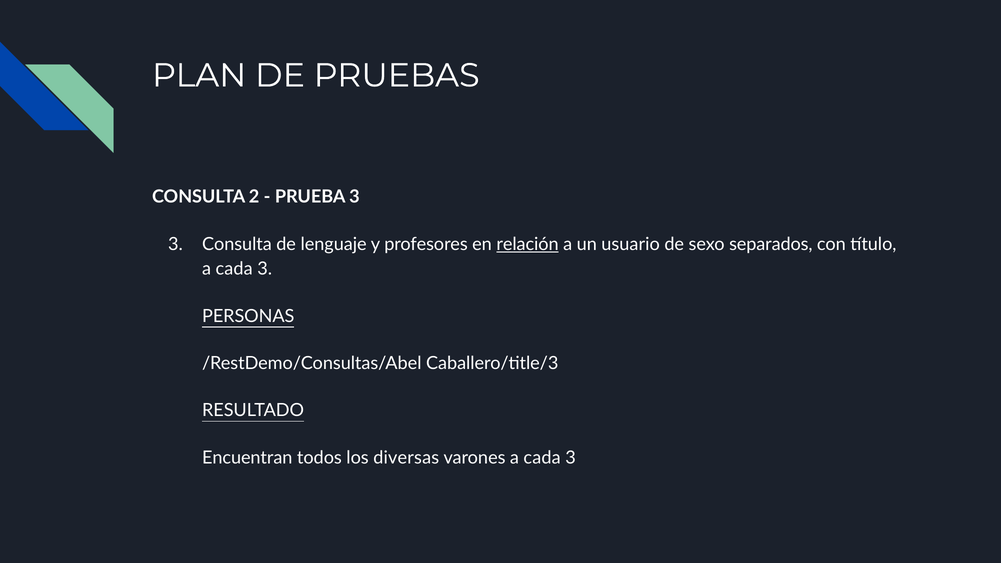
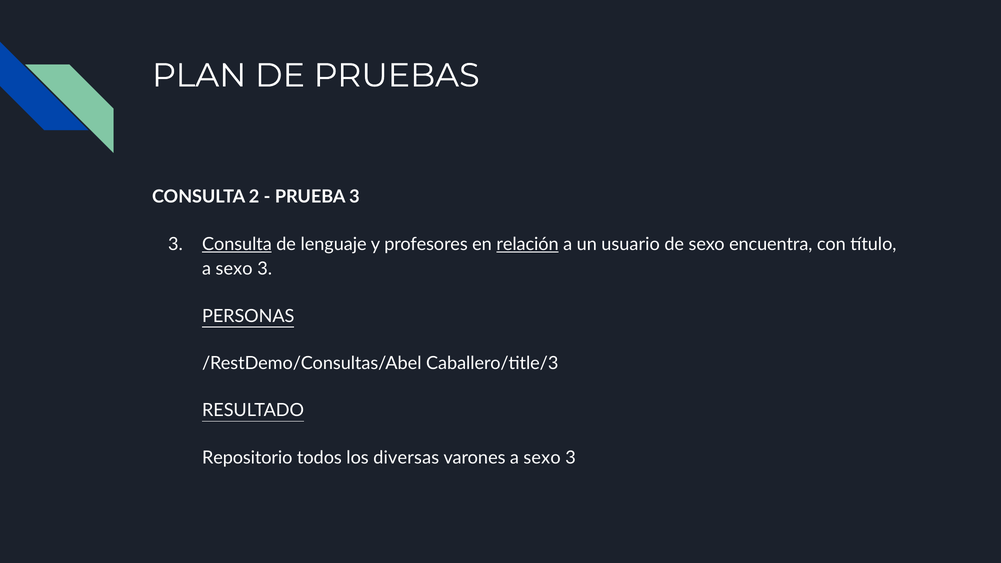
Consulta at (237, 244) underline: none -> present
separados: separados -> encuentra
cada at (234, 269): cada -> sexo
Encuentran: Encuentran -> Repositorio
varones a cada: cada -> sexo
